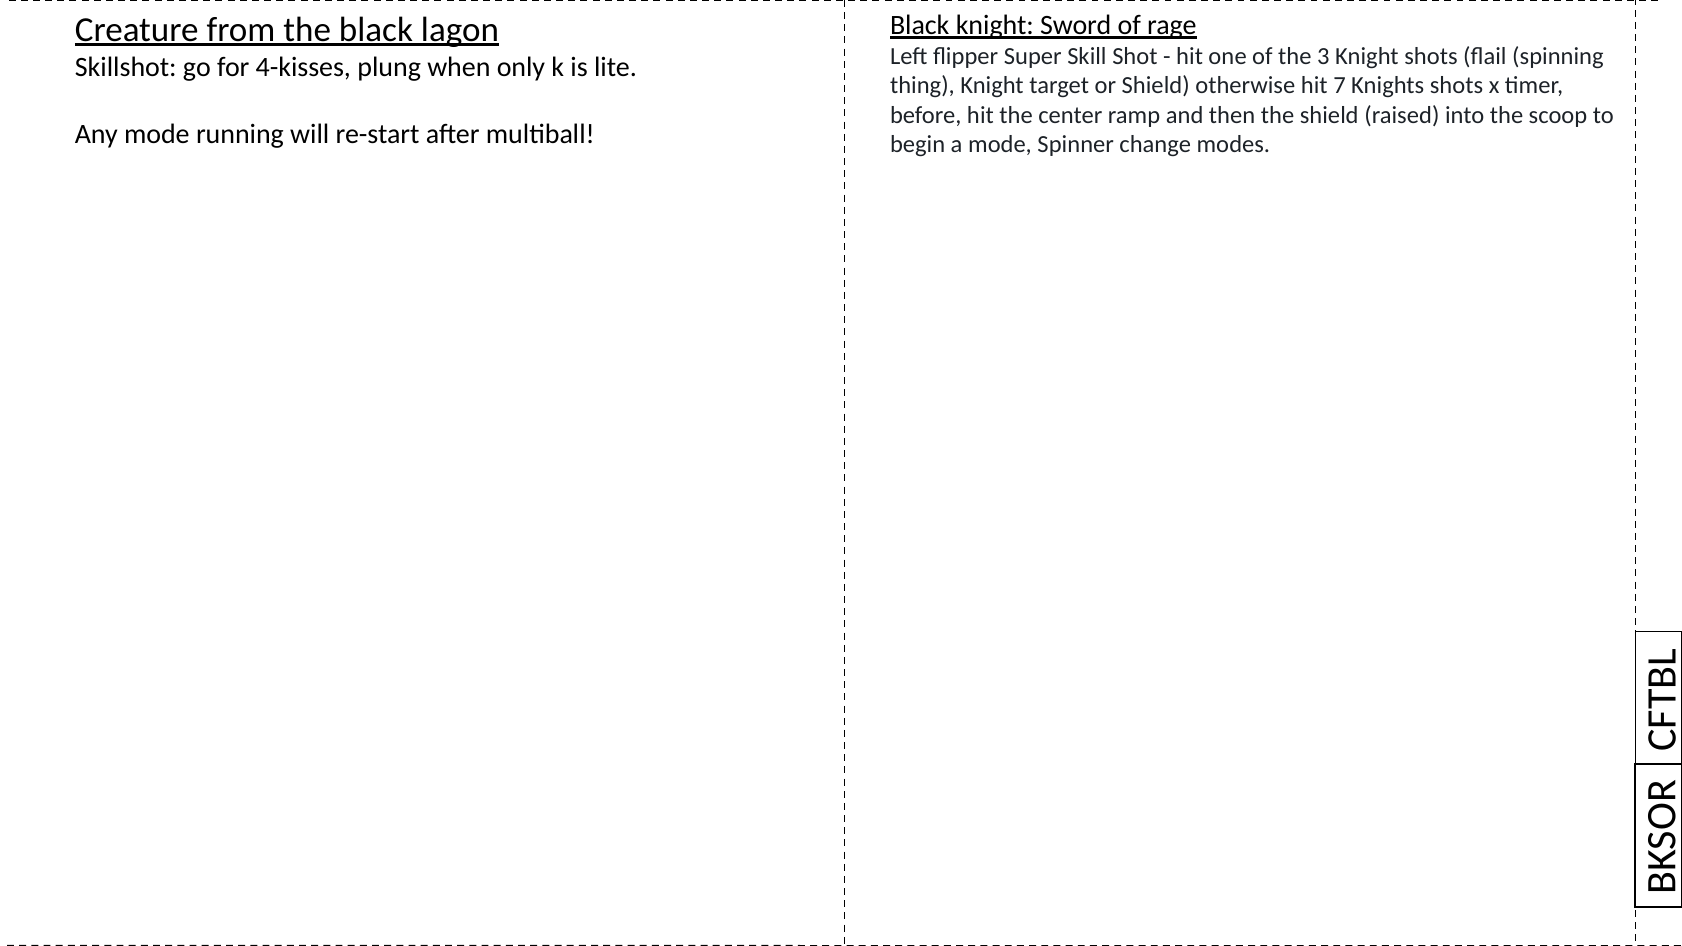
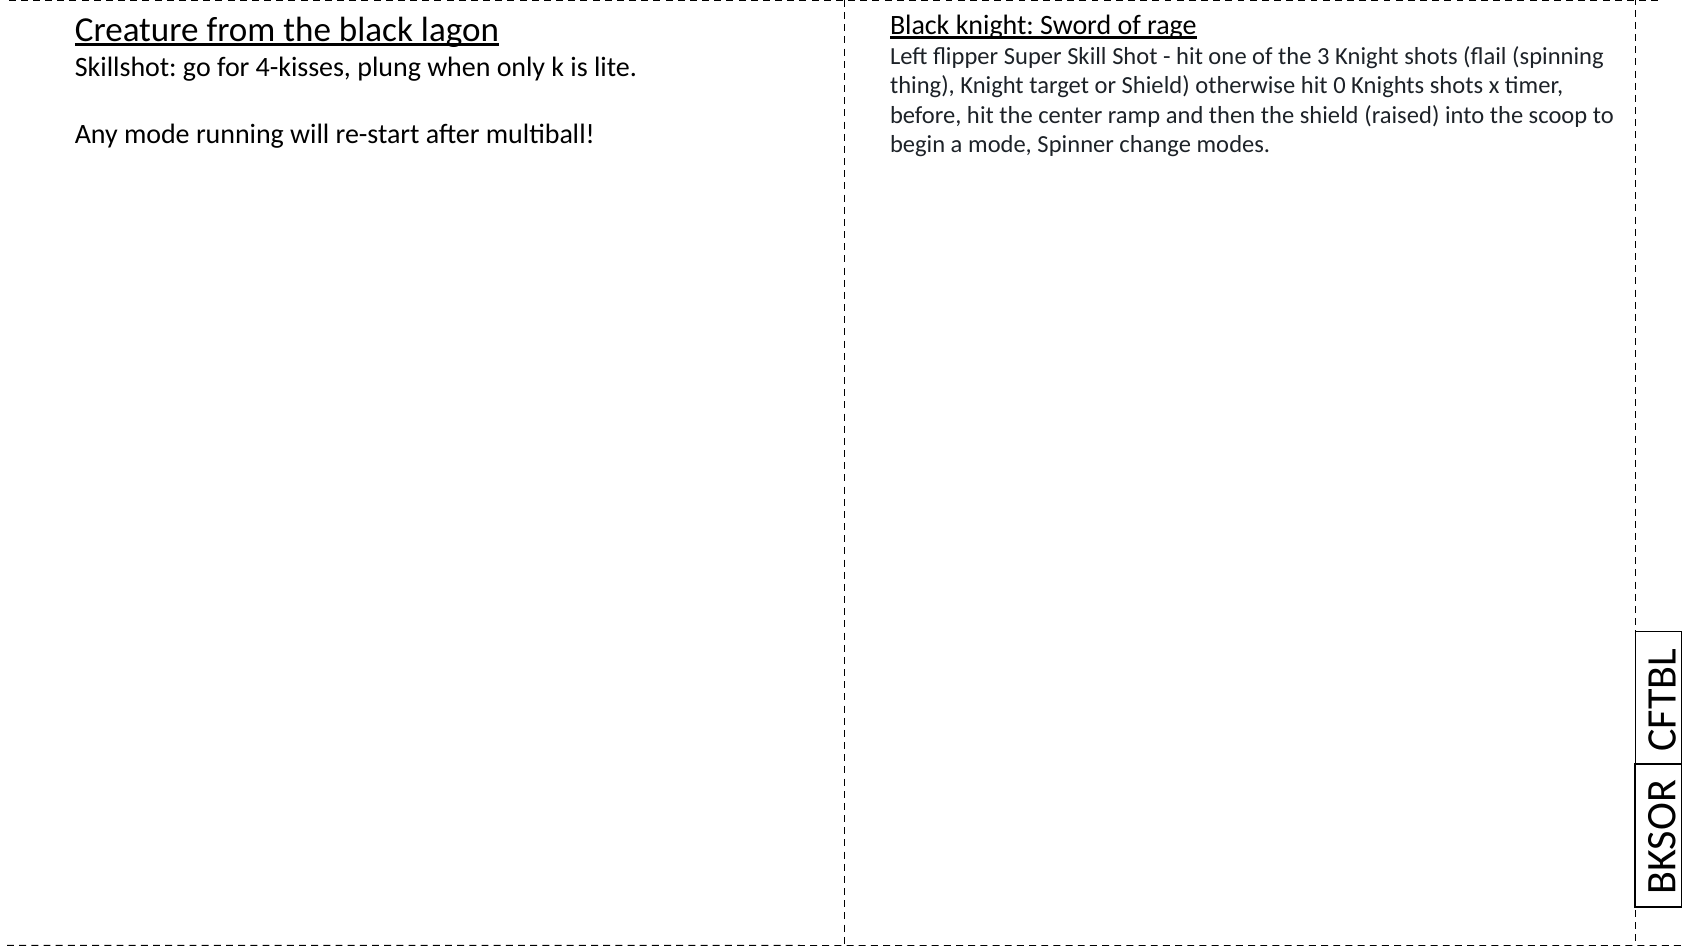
7: 7 -> 0
